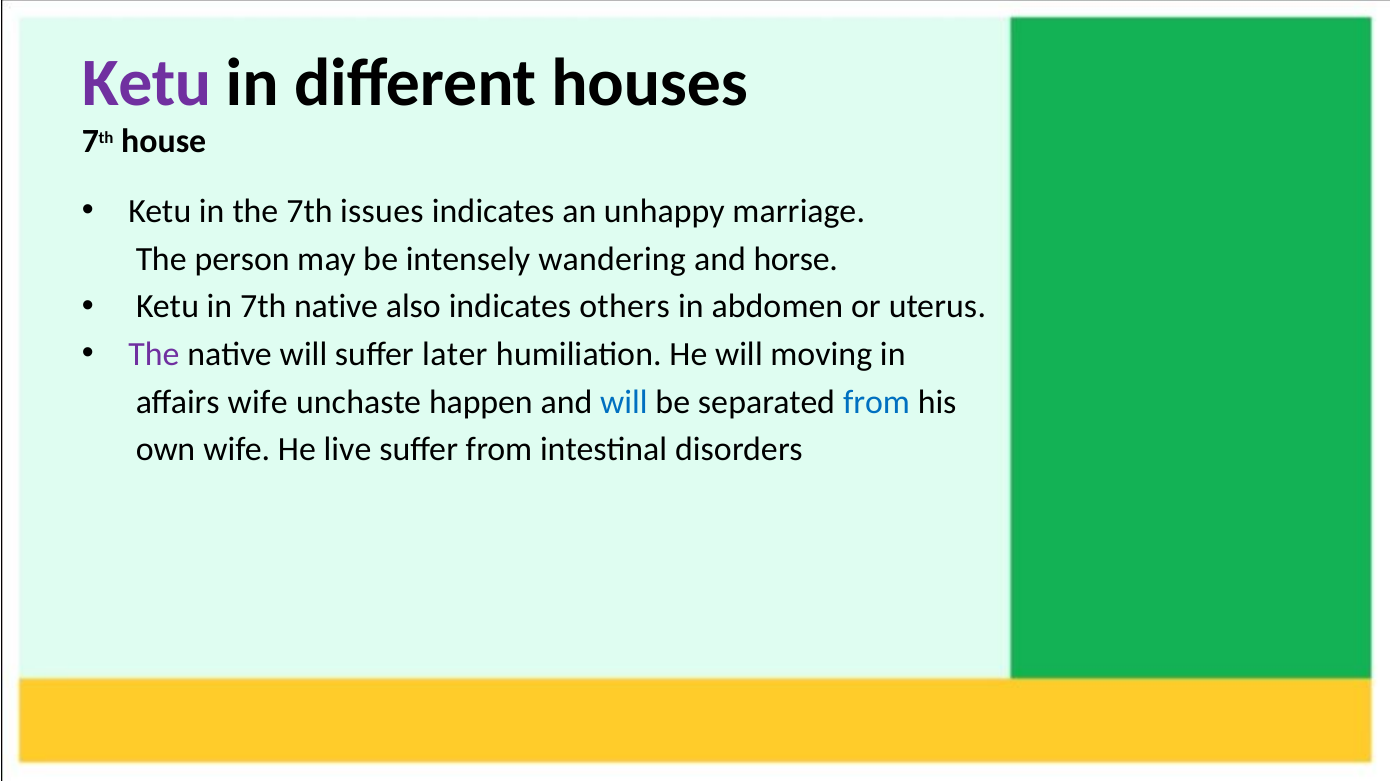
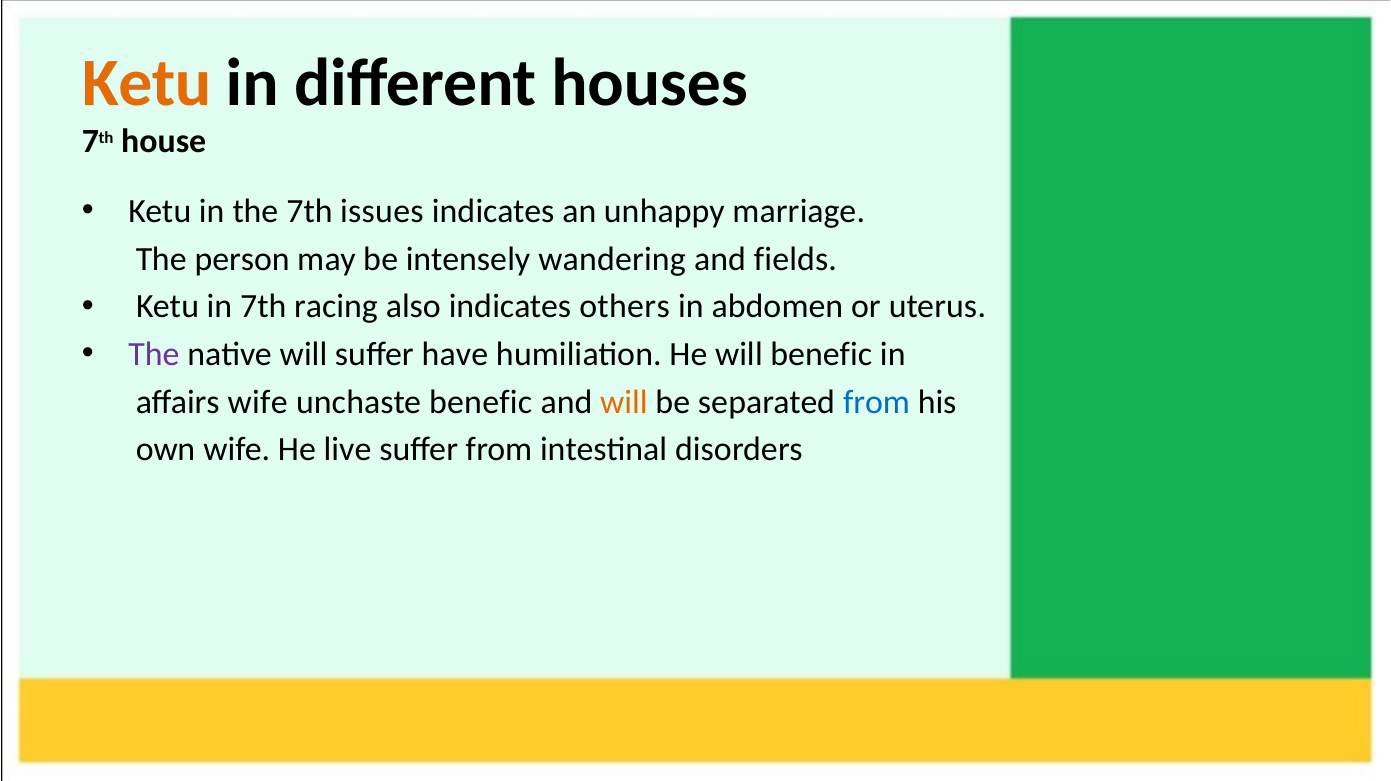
Ketu at (146, 83) colour: purple -> orange
horse: horse -> fields
7th native: native -> racing
later: later -> have
will moving: moving -> benefic
unchaste happen: happen -> benefic
will at (624, 402) colour: blue -> orange
